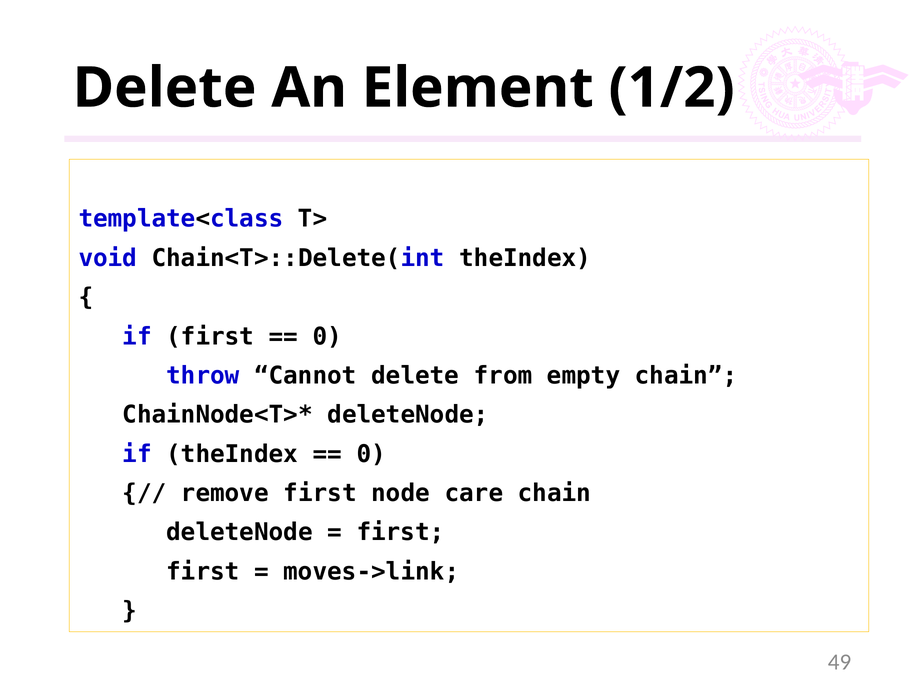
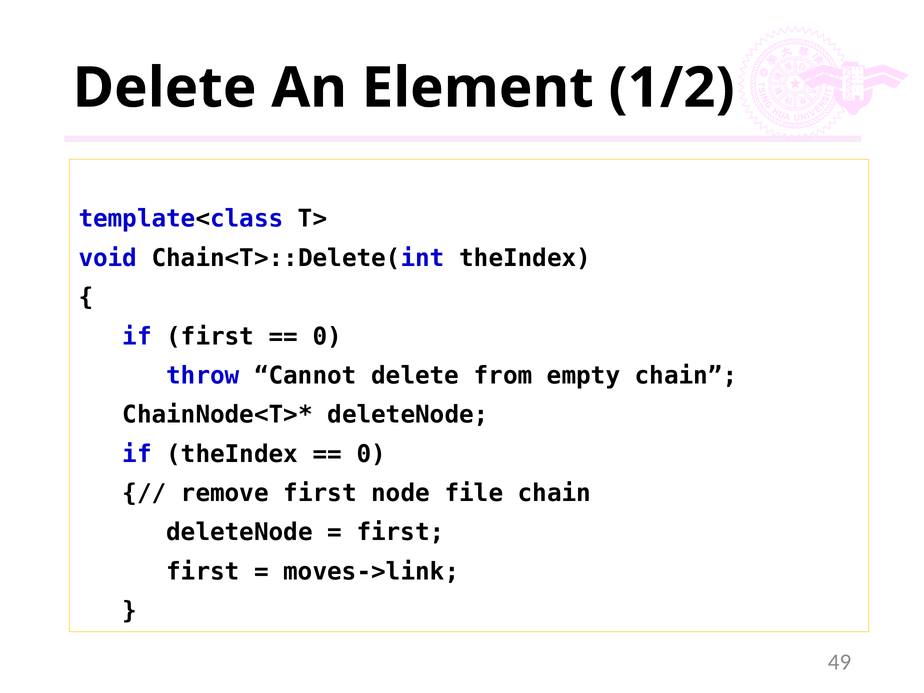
care: care -> file
